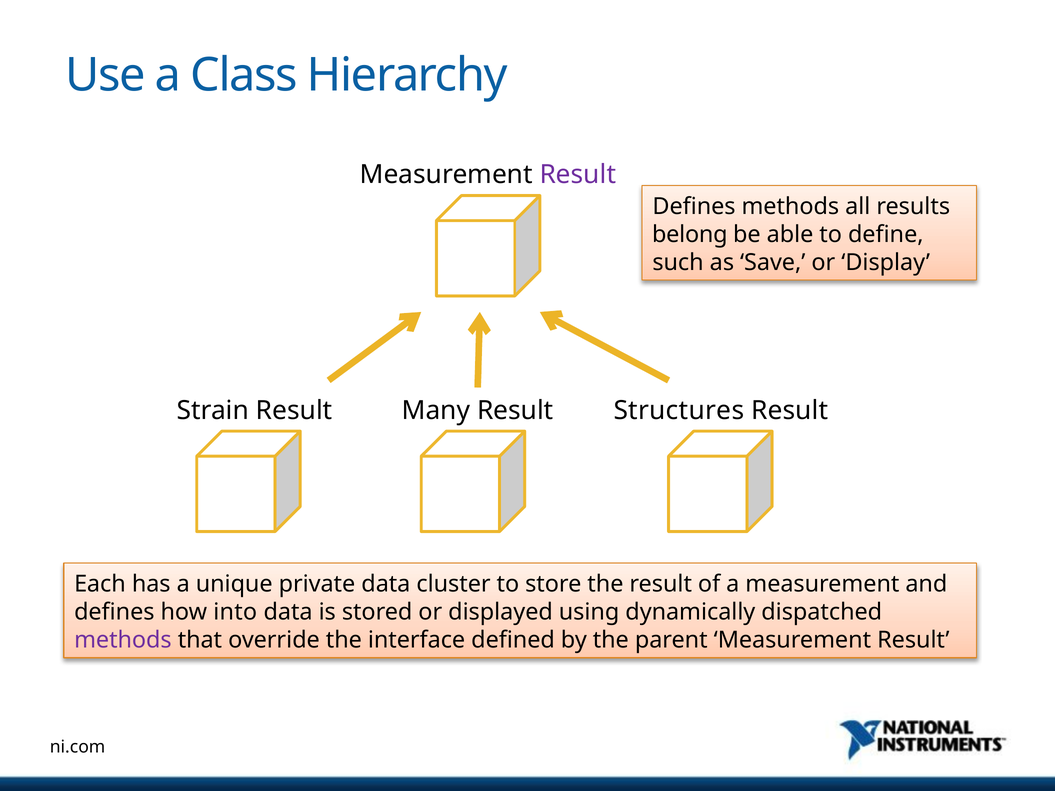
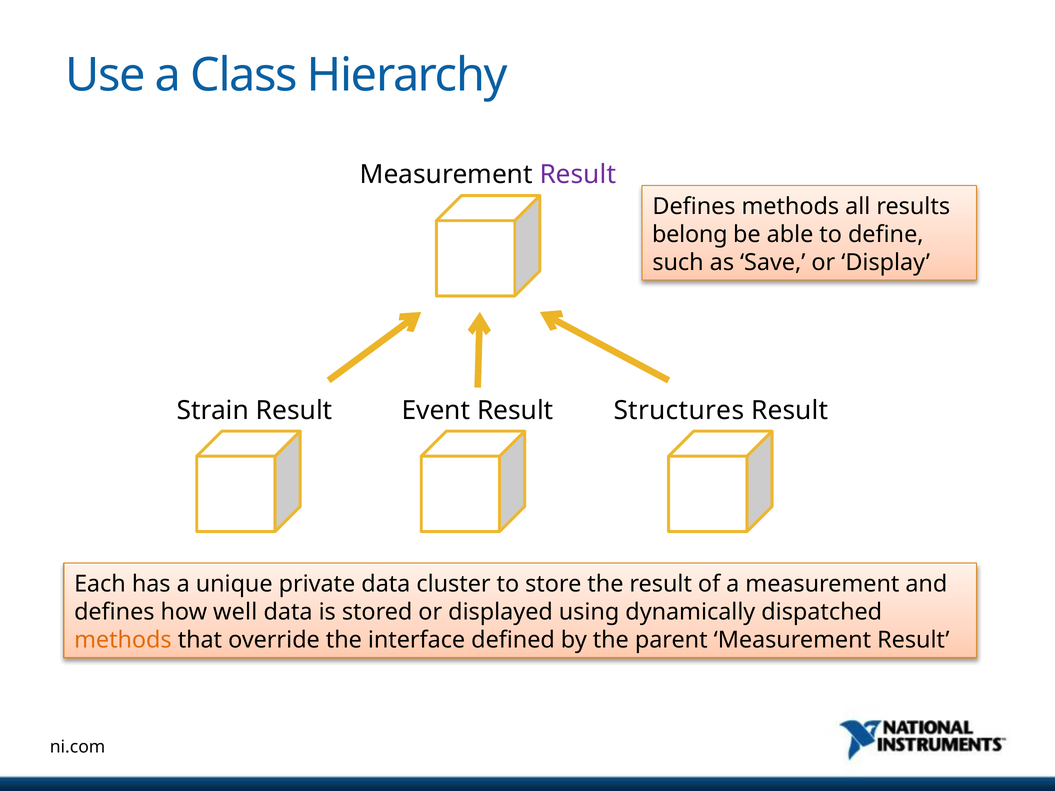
Many: Many -> Event
into: into -> well
methods at (123, 640) colour: purple -> orange
